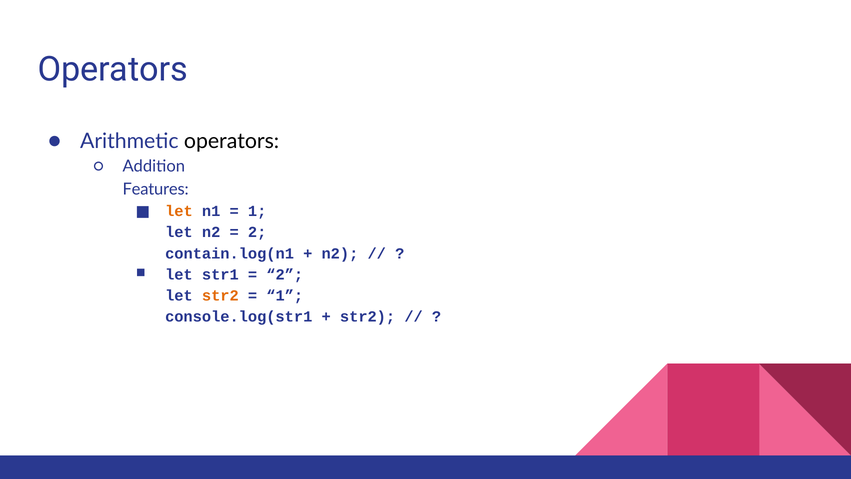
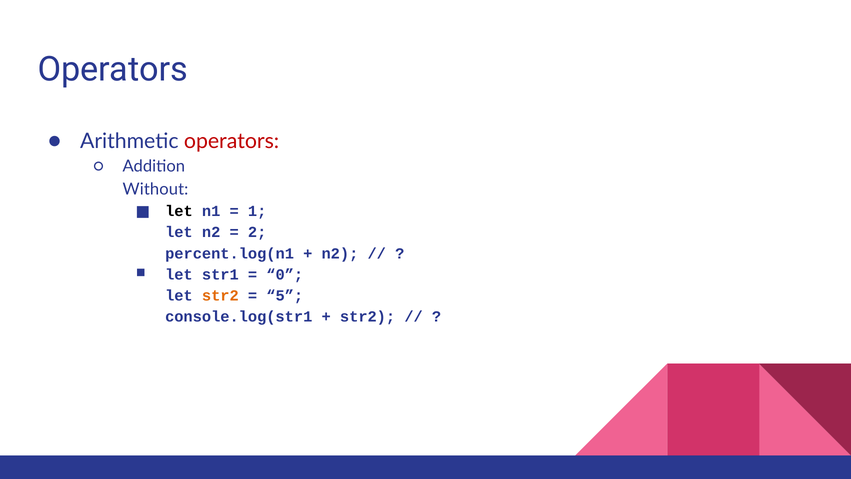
operators at (232, 141) colour: black -> red
Features: Features -> Without
let at (179, 211) colour: orange -> black
contain.log(n1: contain.log(n1 -> percent.log(n1
2 at (285, 274): 2 -> 0
1 at (285, 295): 1 -> 5
